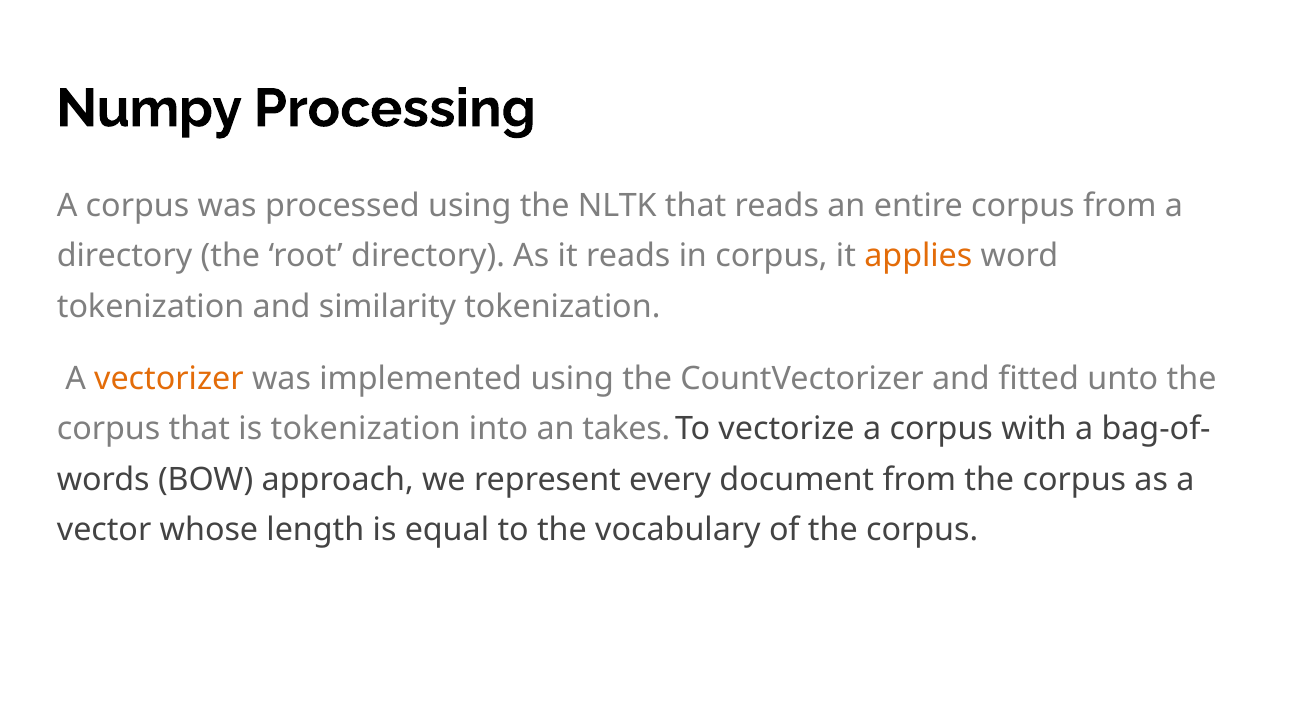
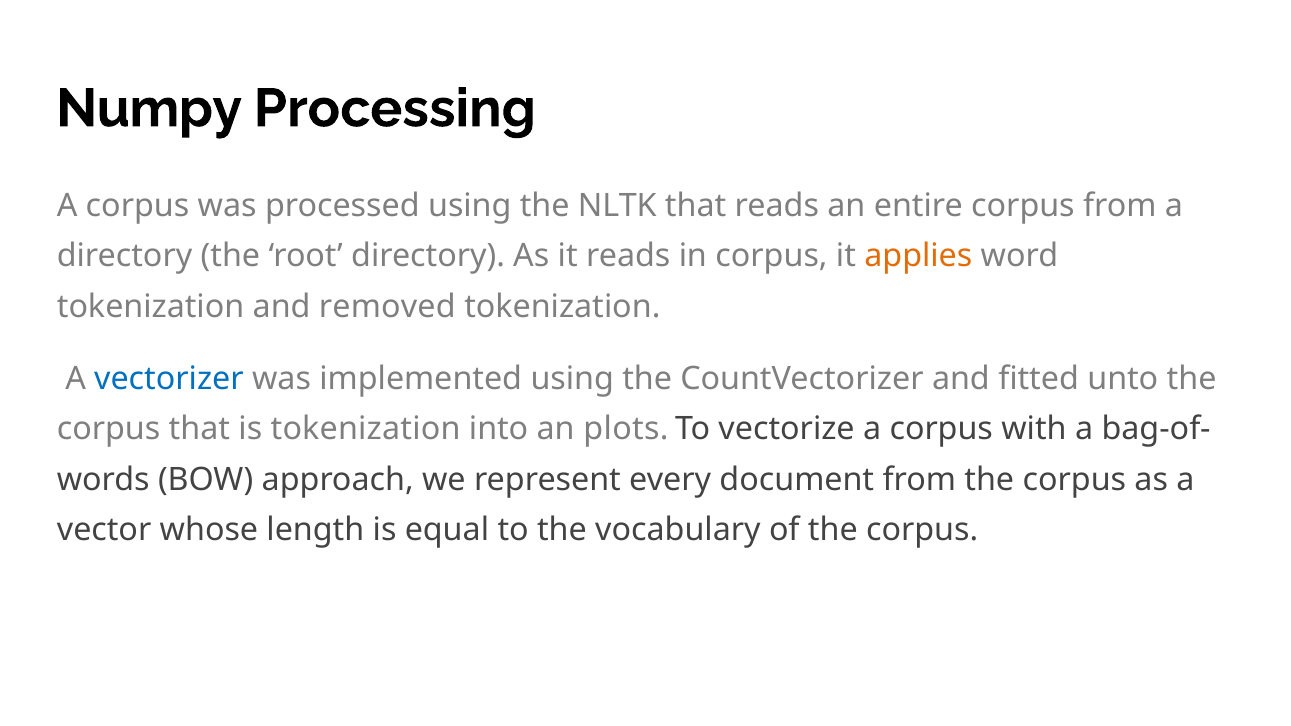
similarity: similarity -> removed
vectorizer colour: orange -> blue
takes: takes -> plots
